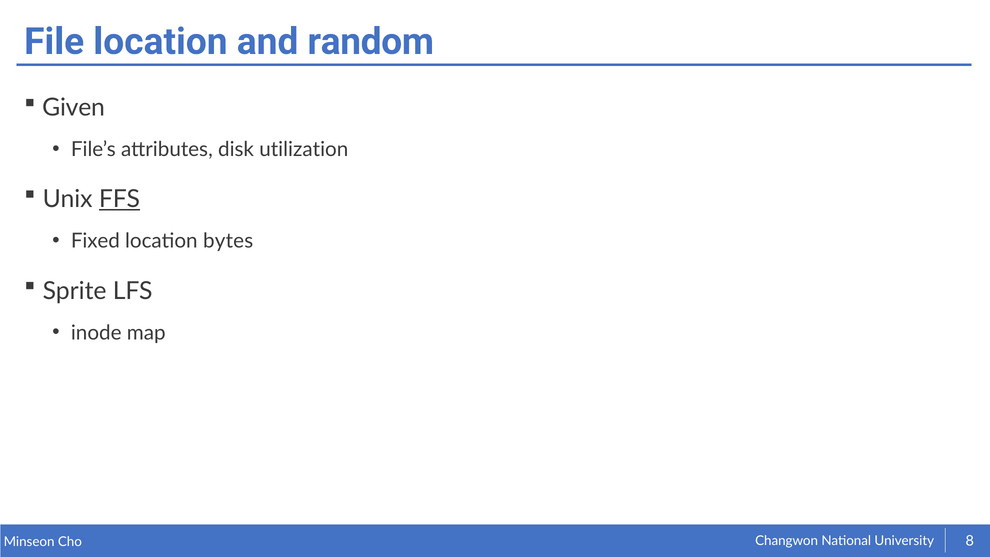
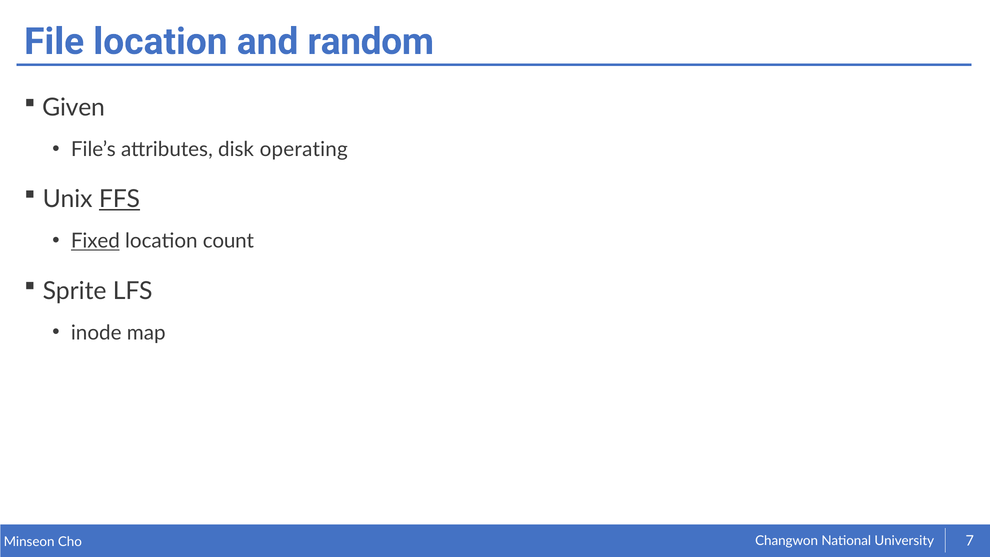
utilization: utilization -> operating
Fixed underline: none -> present
bytes: bytes -> count
8: 8 -> 7
